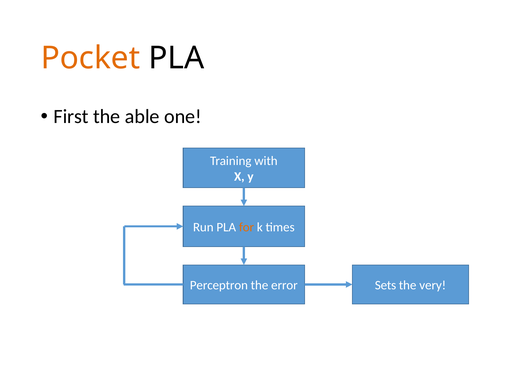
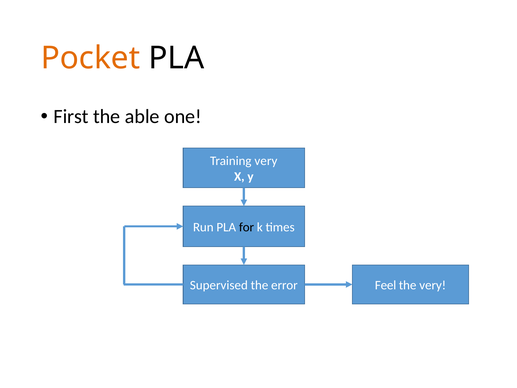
Training with: with -> very
for colour: orange -> black
Perceptron: Perceptron -> Supervised
Sets: Sets -> Feel
